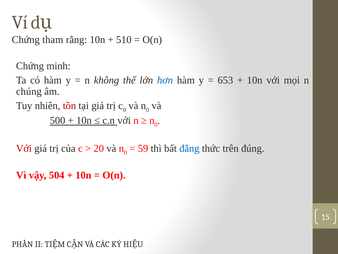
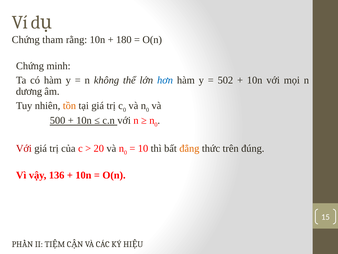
510: 510 -> 180
653: 653 -> 502
chúng: chúng -> dương
tồn colour: red -> orange
59: 59 -> 10
đẳng colour: blue -> orange
504: 504 -> 136
